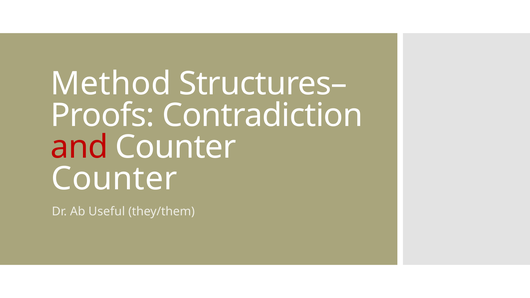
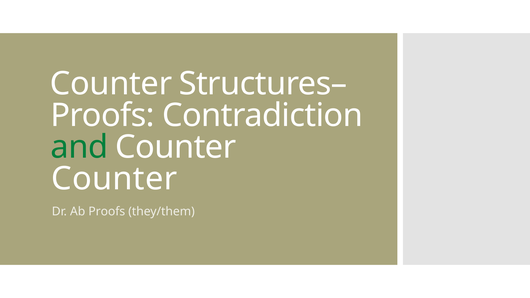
Method at (111, 84): Method -> Counter
and colour: red -> green
Ab Useful: Useful -> Proofs
